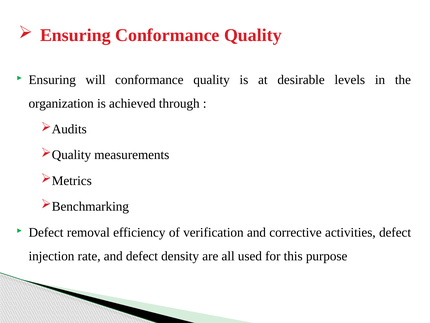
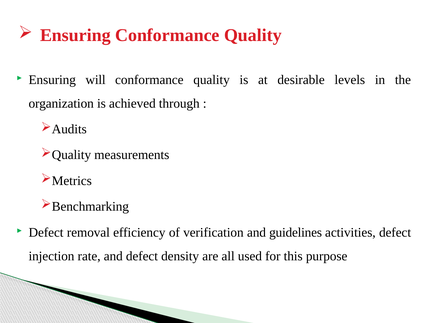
corrective: corrective -> guidelines
